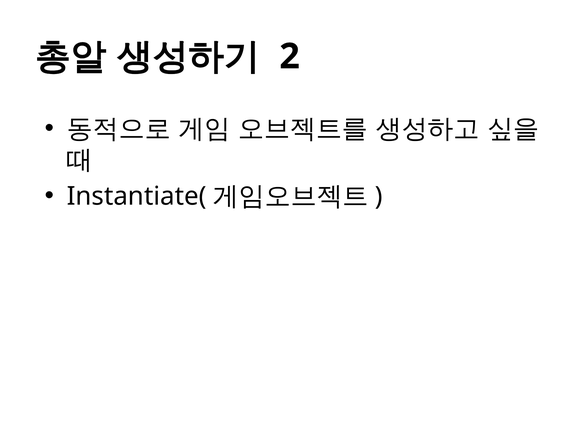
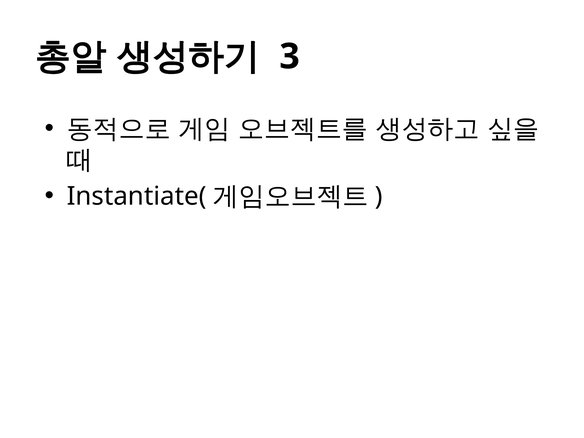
2: 2 -> 3
